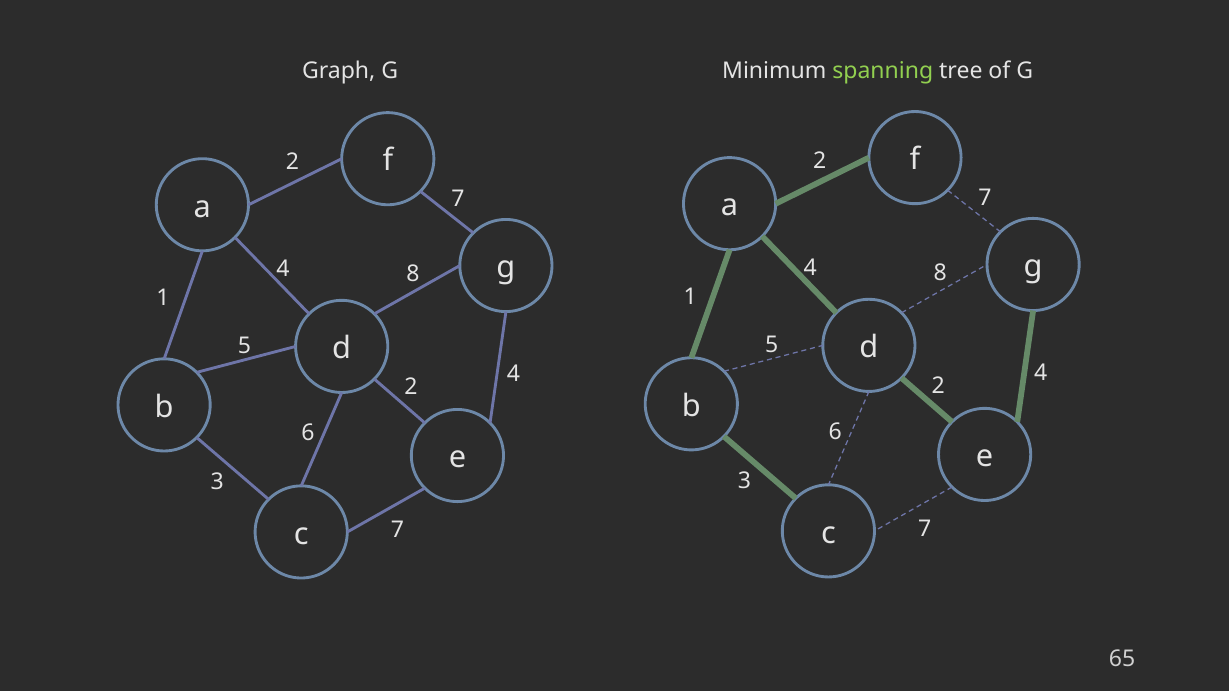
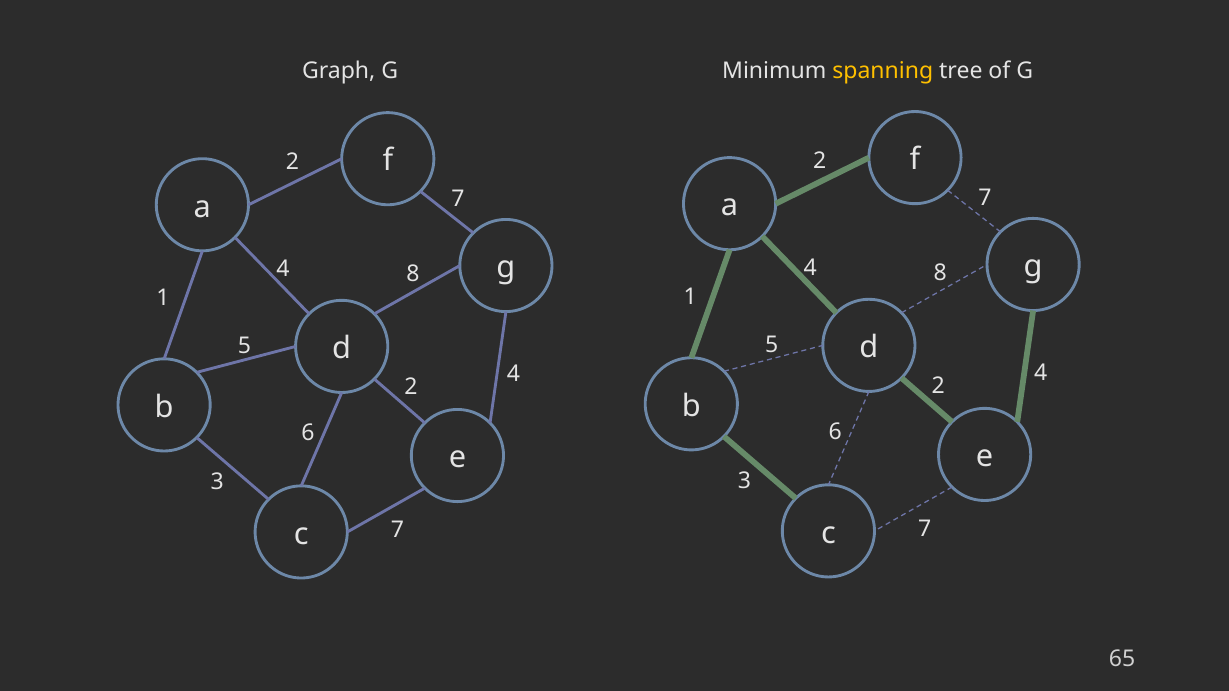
spanning colour: light green -> yellow
